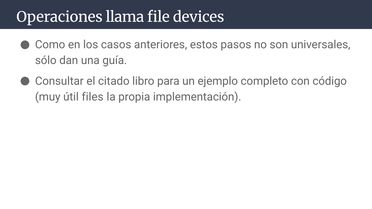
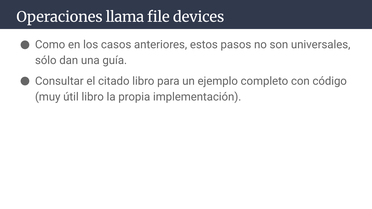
útil files: files -> libro
